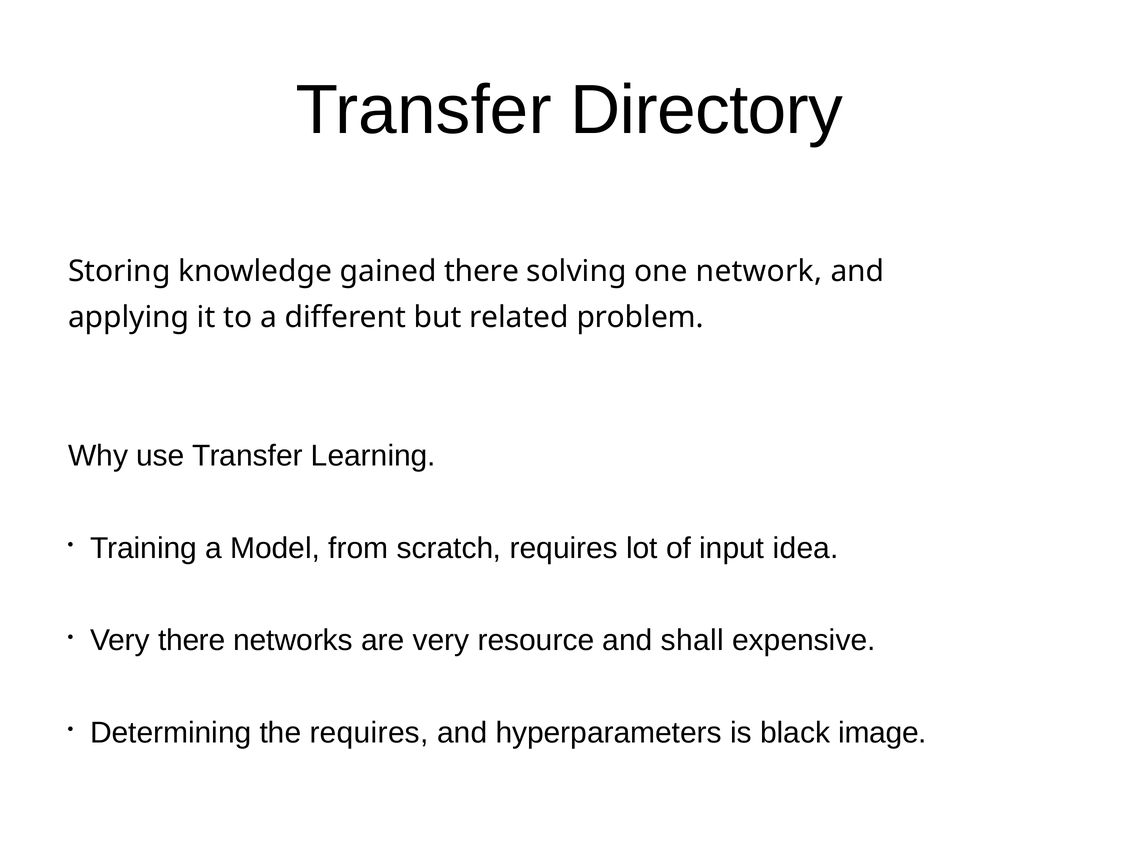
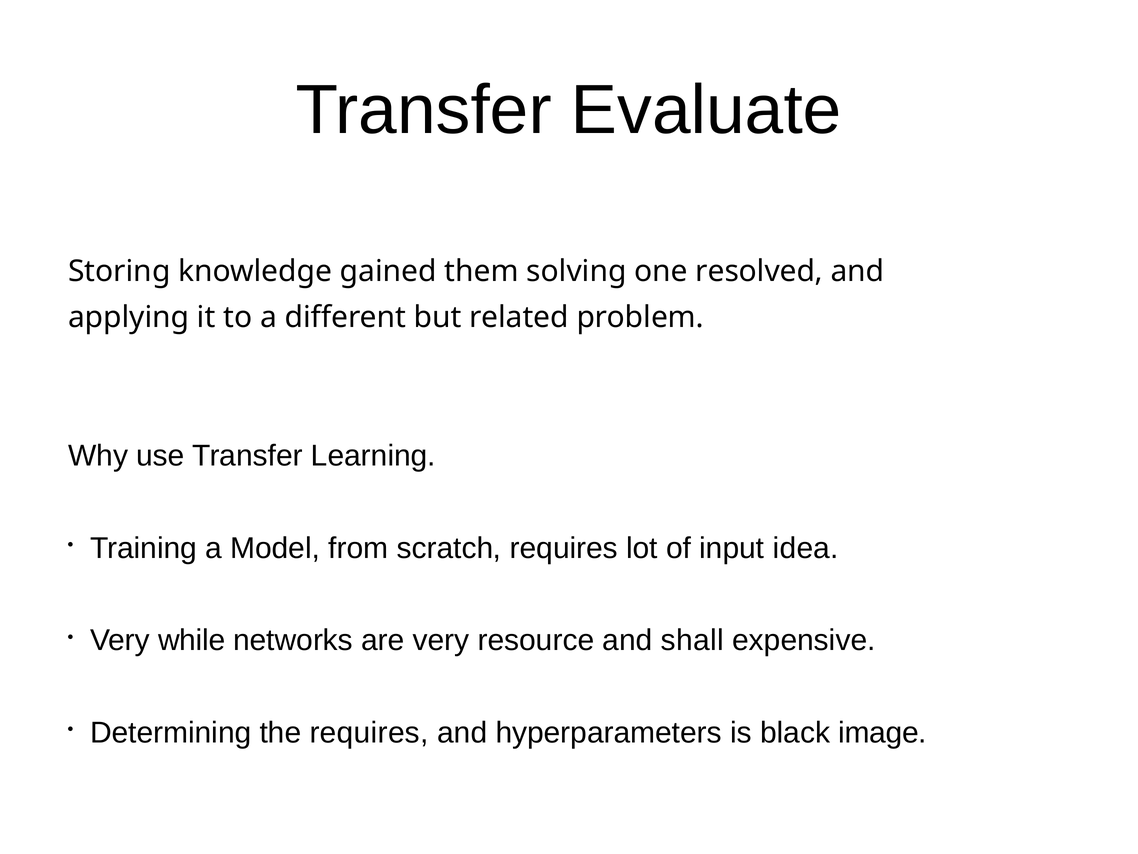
Directory: Directory -> Evaluate
gained there: there -> them
network: network -> resolved
Very there: there -> while
